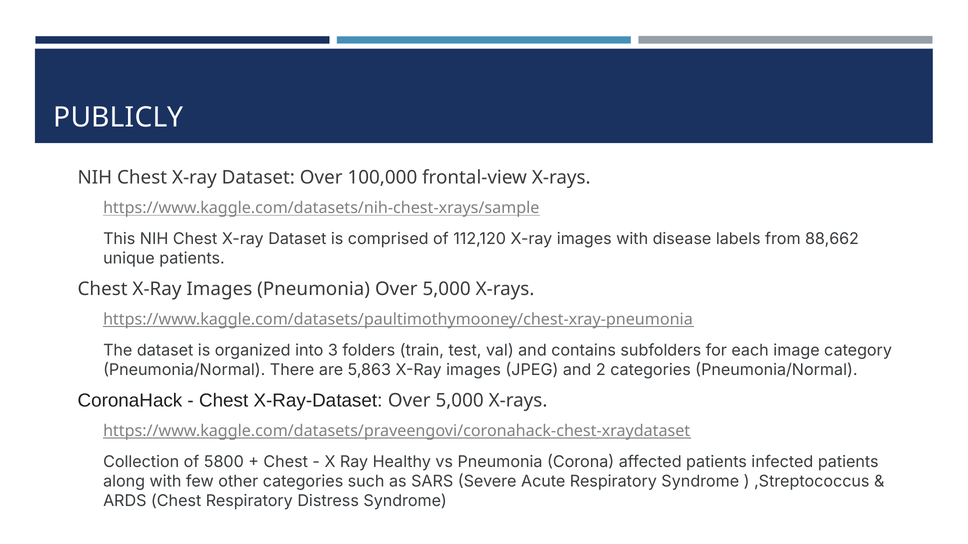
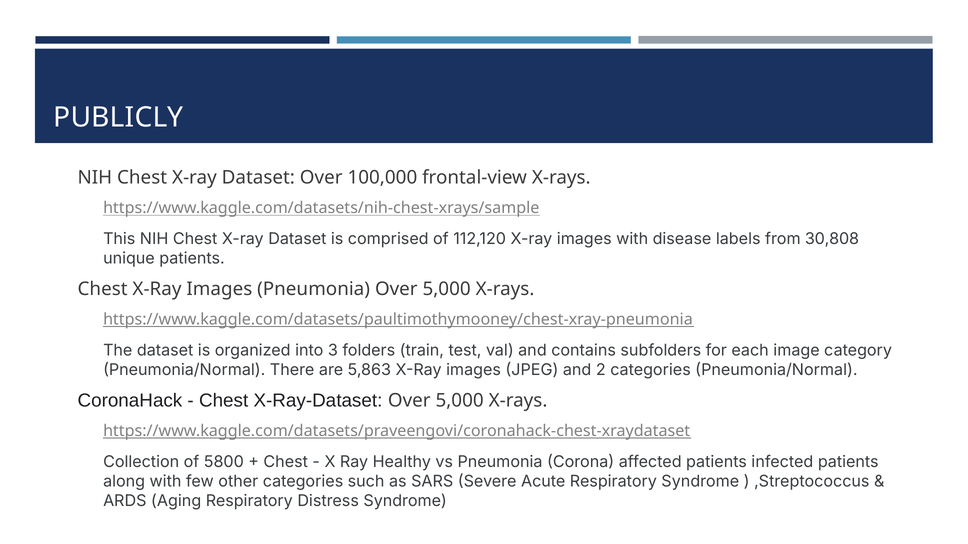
88,662: 88,662 -> 30,808
ARDS Chest: Chest -> Aging
